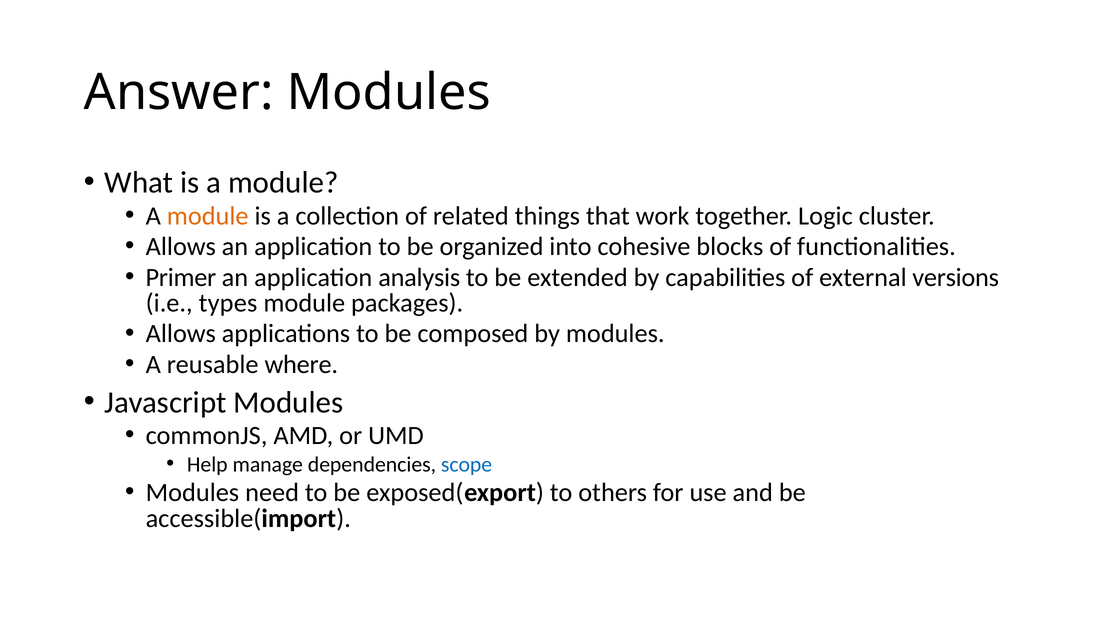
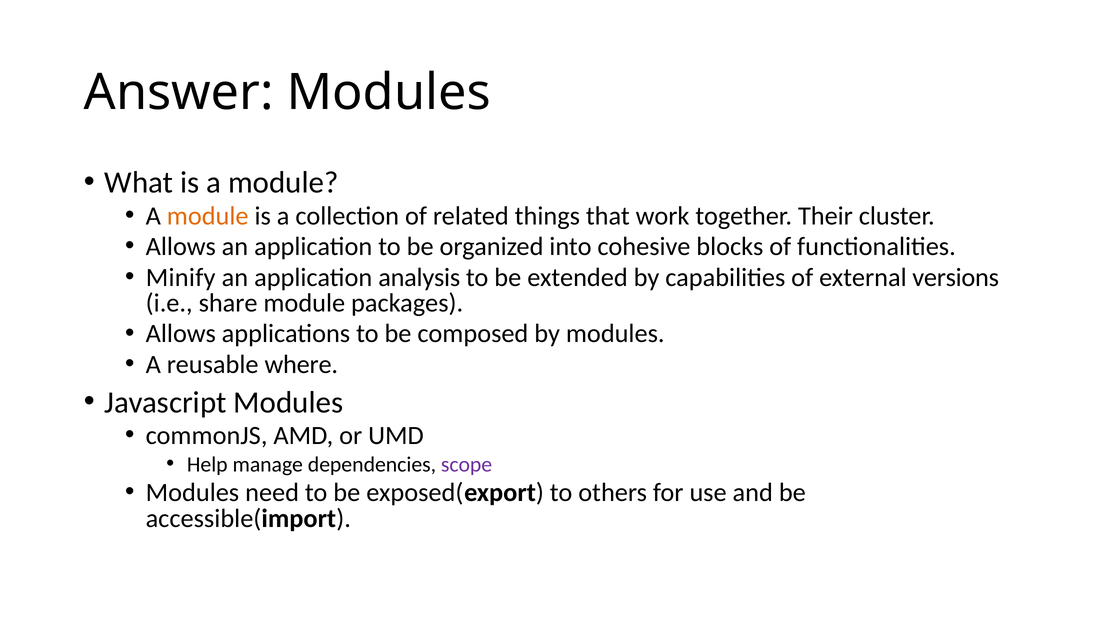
Logic: Logic -> Their
Primer: Primer -> Minify
types: types -> share
scope colour: blue -> purple
